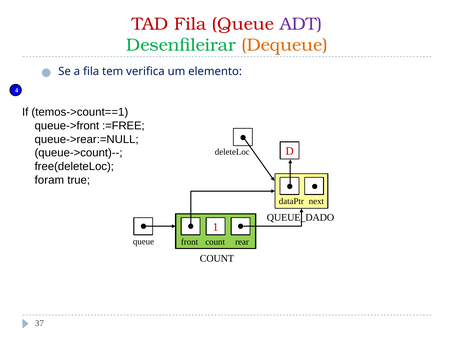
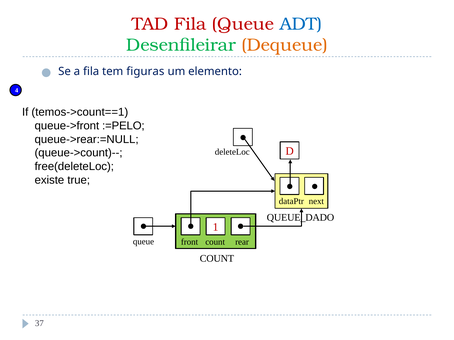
ADT colour: purple -> blue
verifica: verifica -> figuras
:=FREE: :=FREE -> :=PELO
foram: foram -> existe
